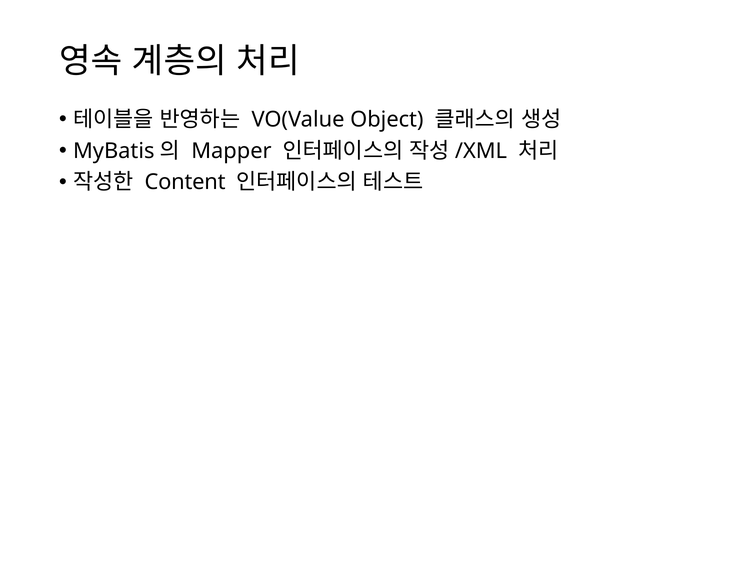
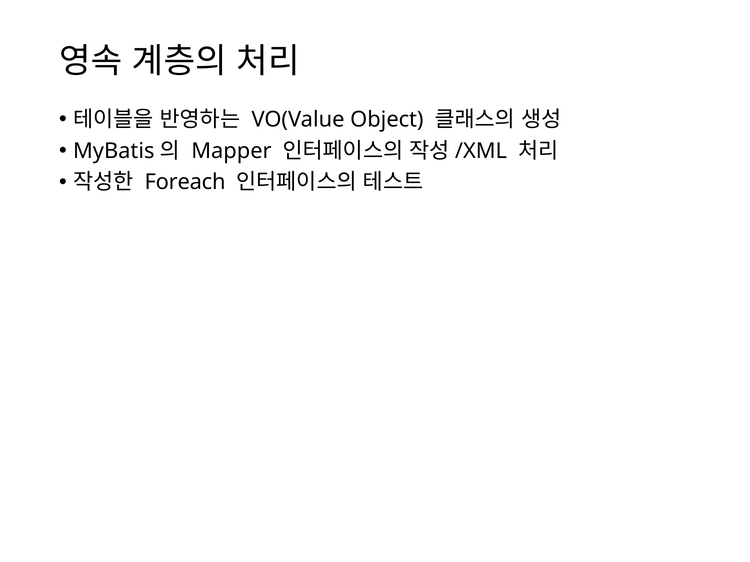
Content: Content -> Foreach
